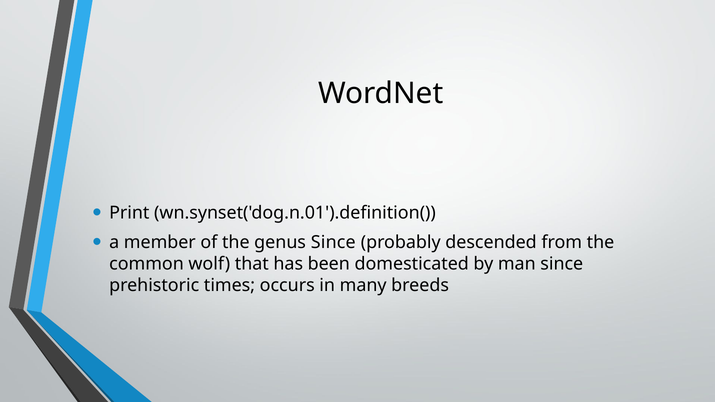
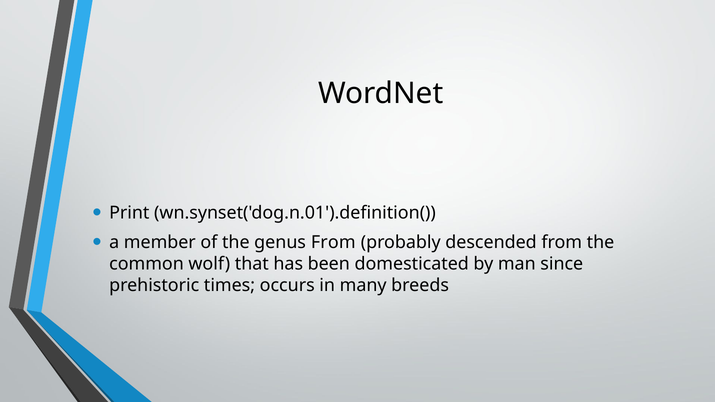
genus Since: Since -> From
